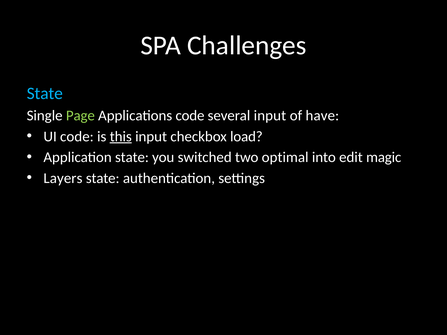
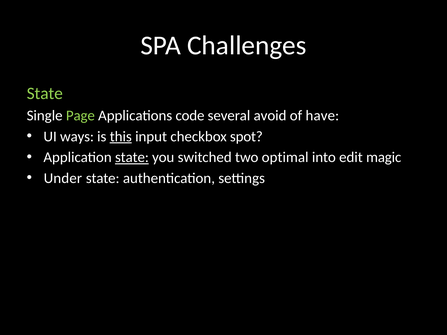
State at (45, 94) colour: light blue -> light green
several input: input -> avoid
UI code: code -> ways
load: load -> spot
state at (132, 157) underline: none -> present
Layers: Layers -> Under
